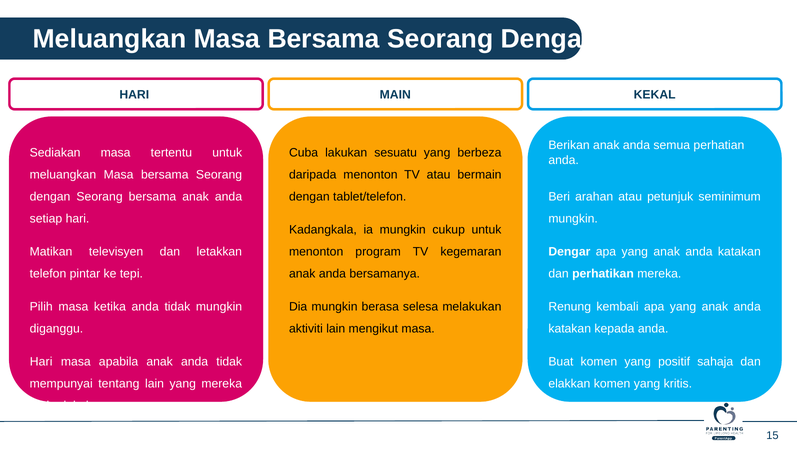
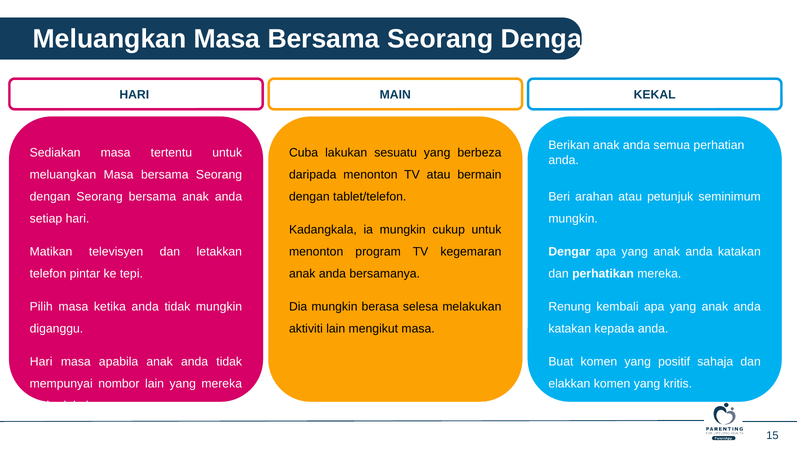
tentang: tentang -> nombor
